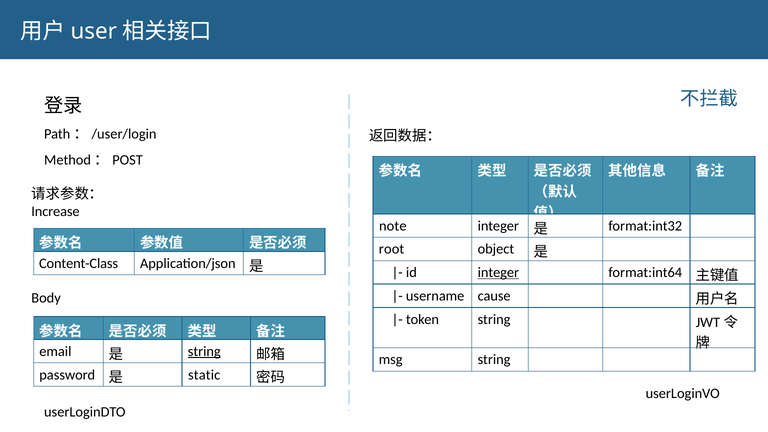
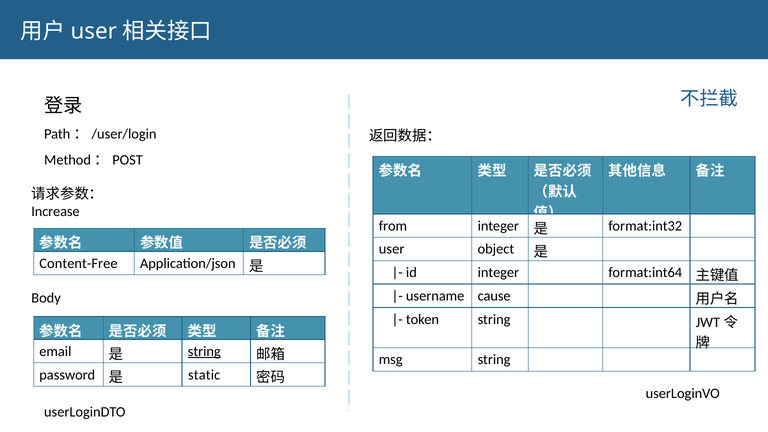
note: note -> from
root at (392, 249): root -> user
Content-Class: Content-Class -> Content-Free
integer at (498, 273) underline: present -> none
